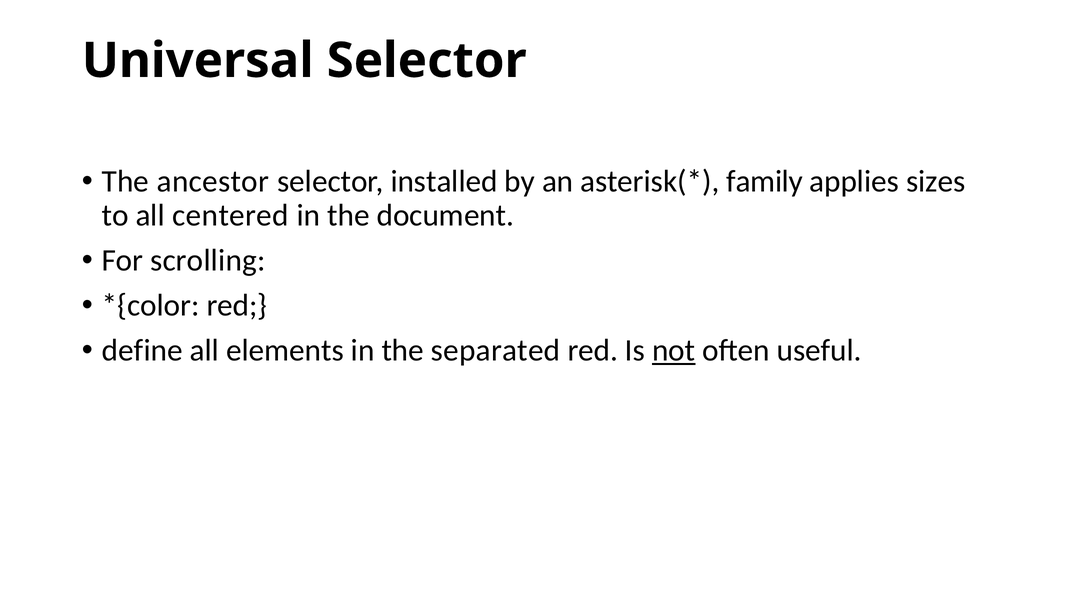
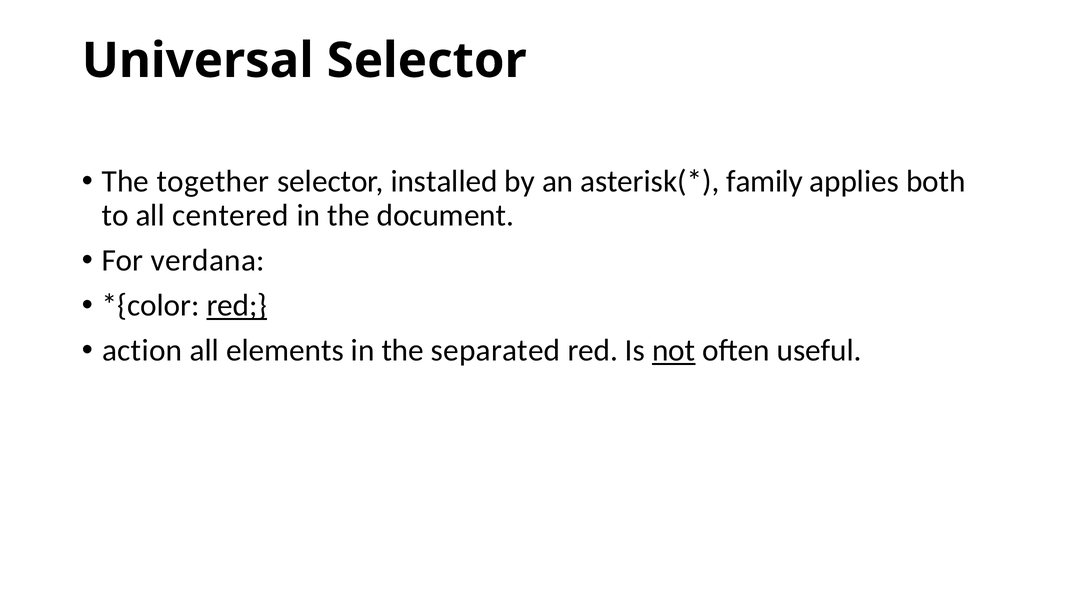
ancestor: ancestor -> together
sizes: sizes -> both
scrolling: scrolling -> verdana
red at (237, 305) underline: none -> present
define: define -> action
